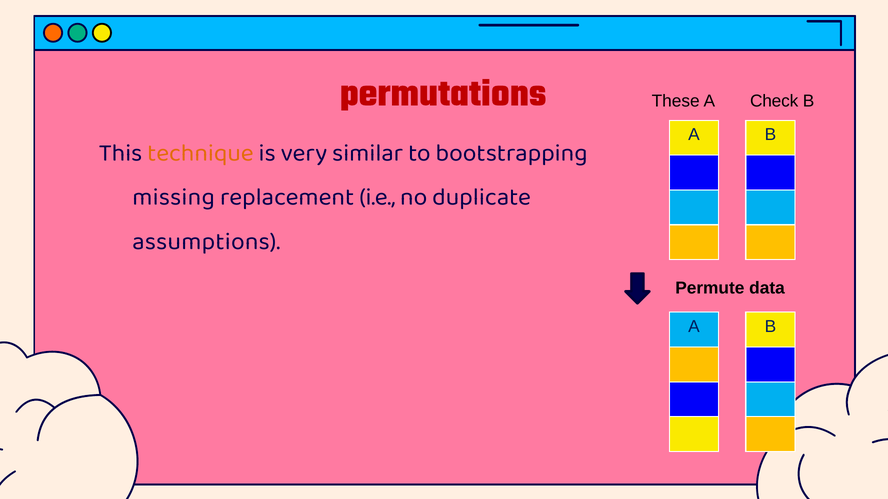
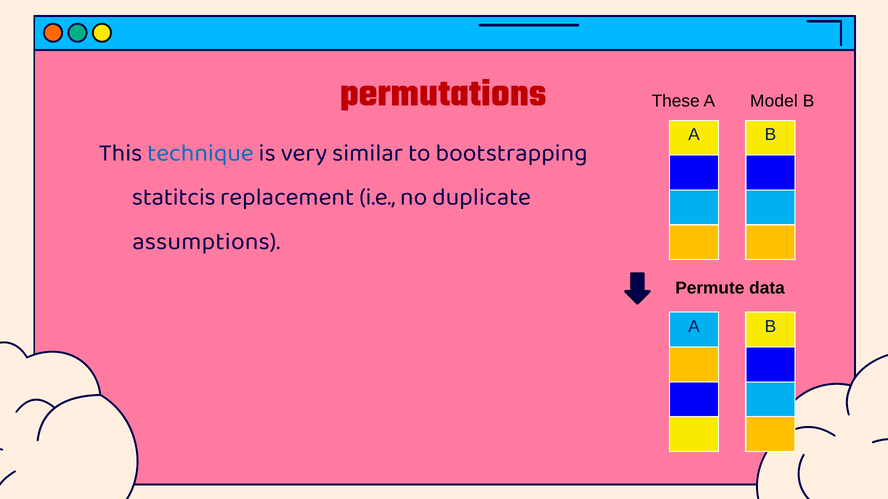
Check: Check -> Model
technique colour: orange -> blue
missing: missing -> statitcis
